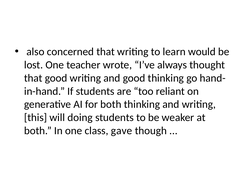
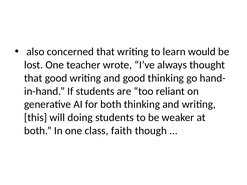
gave: gave -> faith
